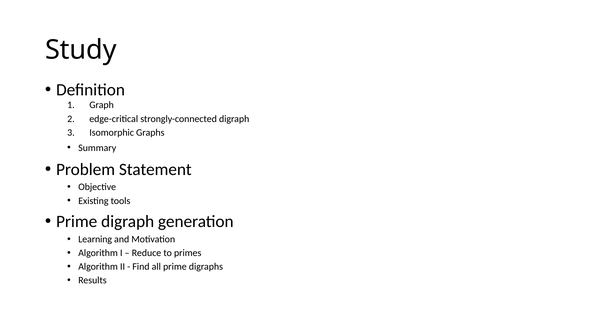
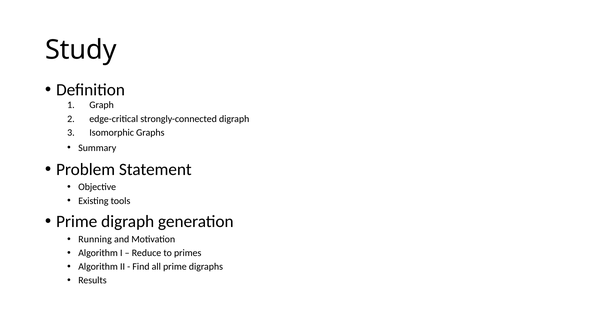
Learning: Learning -> Running
